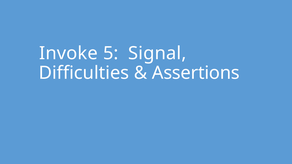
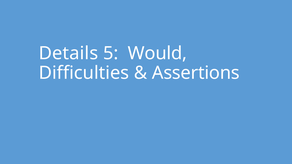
Invoke: Invoke -> Details
Signal: Signal -> Would
